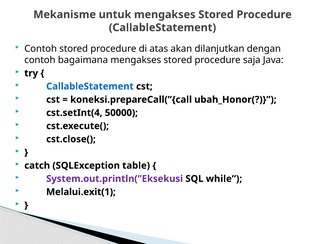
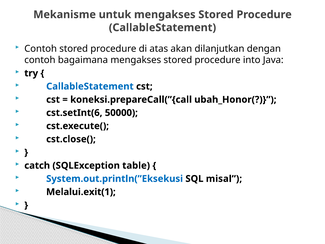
saja: saja -> into
cst.setInt(4: cst.setInt(4 -> cst.setInt(6
System.out.println(”Eksekusi colour: purple -> blue
while: while -> misal
